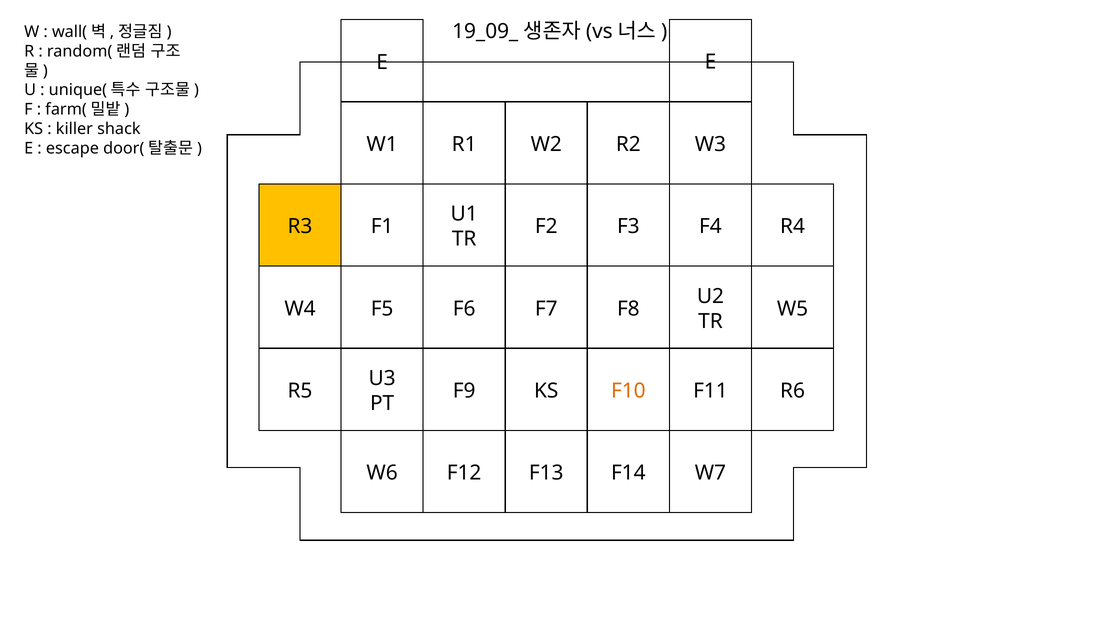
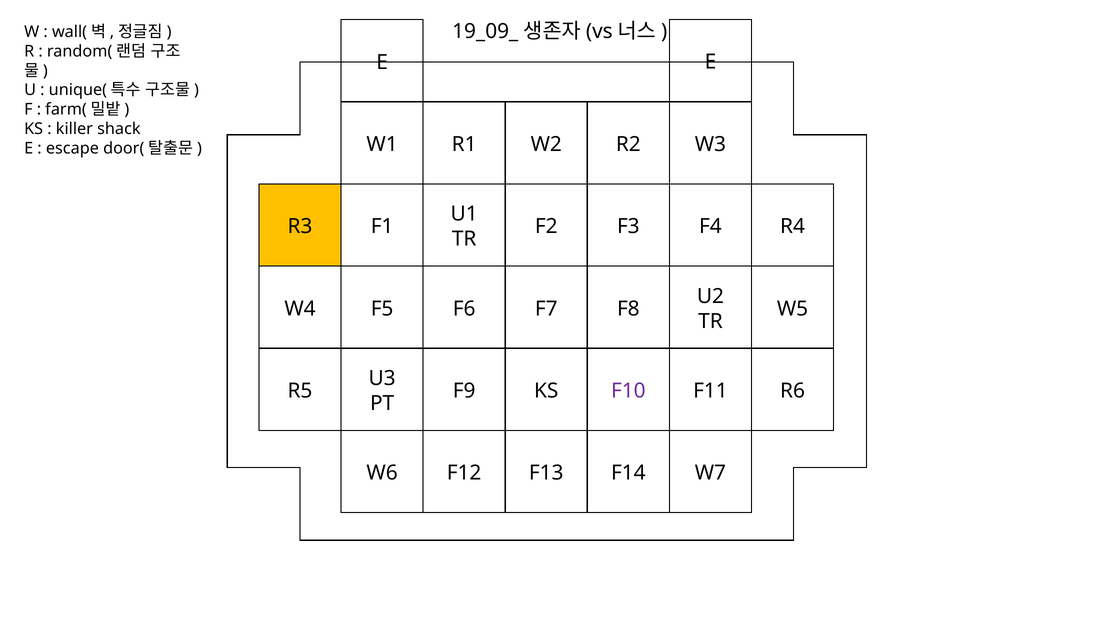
F10 colour: orange -> purple
